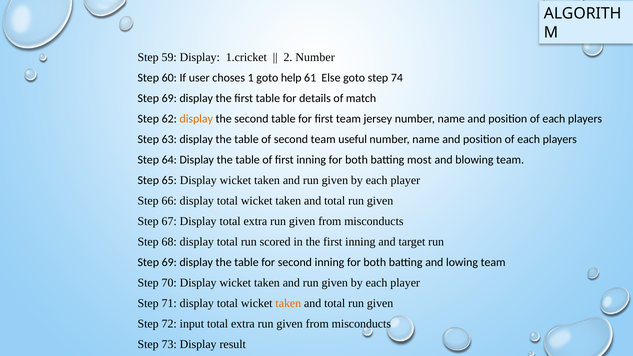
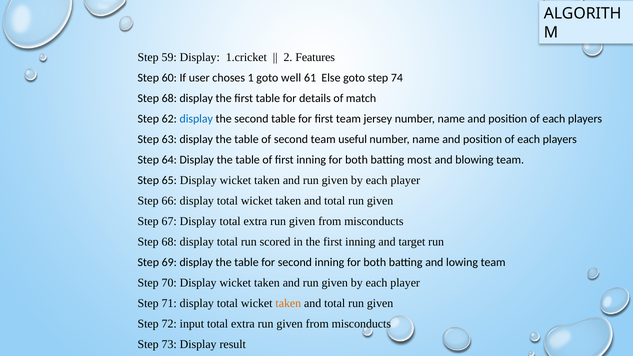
2 Number: Number -> Features
help: help -> well
69 at (169, 98): 69 -> 68
display at (196, 119) colour: orange -> blue
